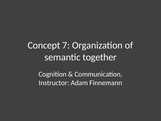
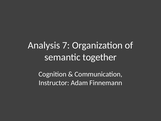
Concept: Concept -> Analysis
